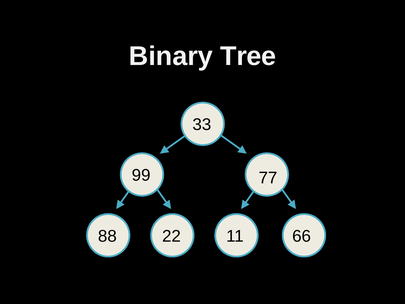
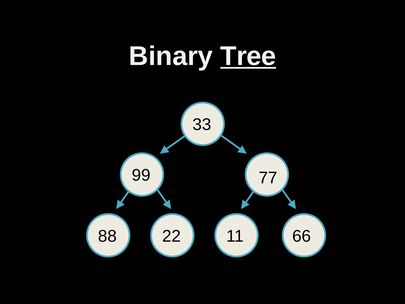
Tree underline: none -> present
